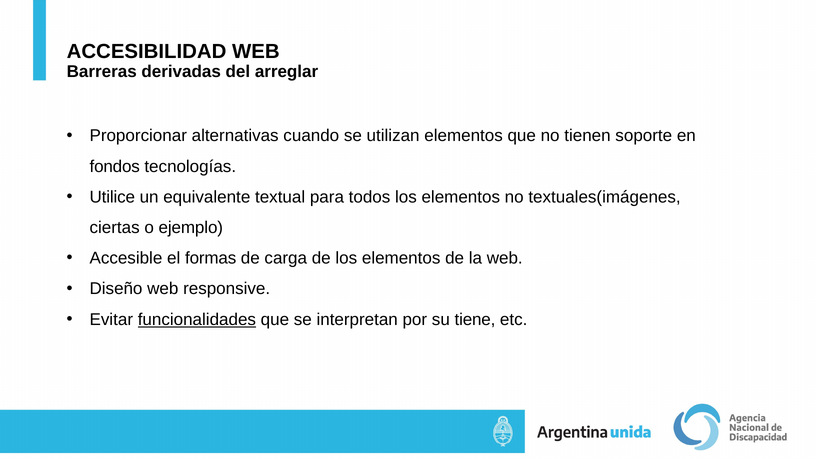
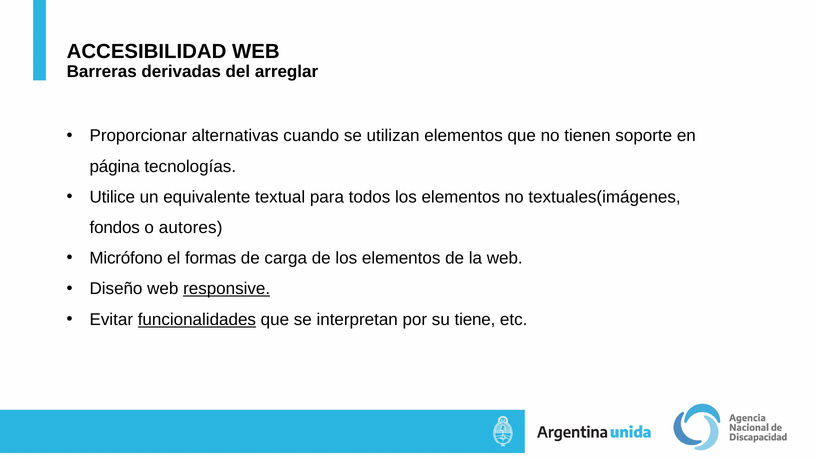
fondos: fondos -> página
ciertas: ciertas -> fondos
ejemplo: ejemplo -> autores
Accesible: Accesible -> Micrófono
responsive underline: none -> present
